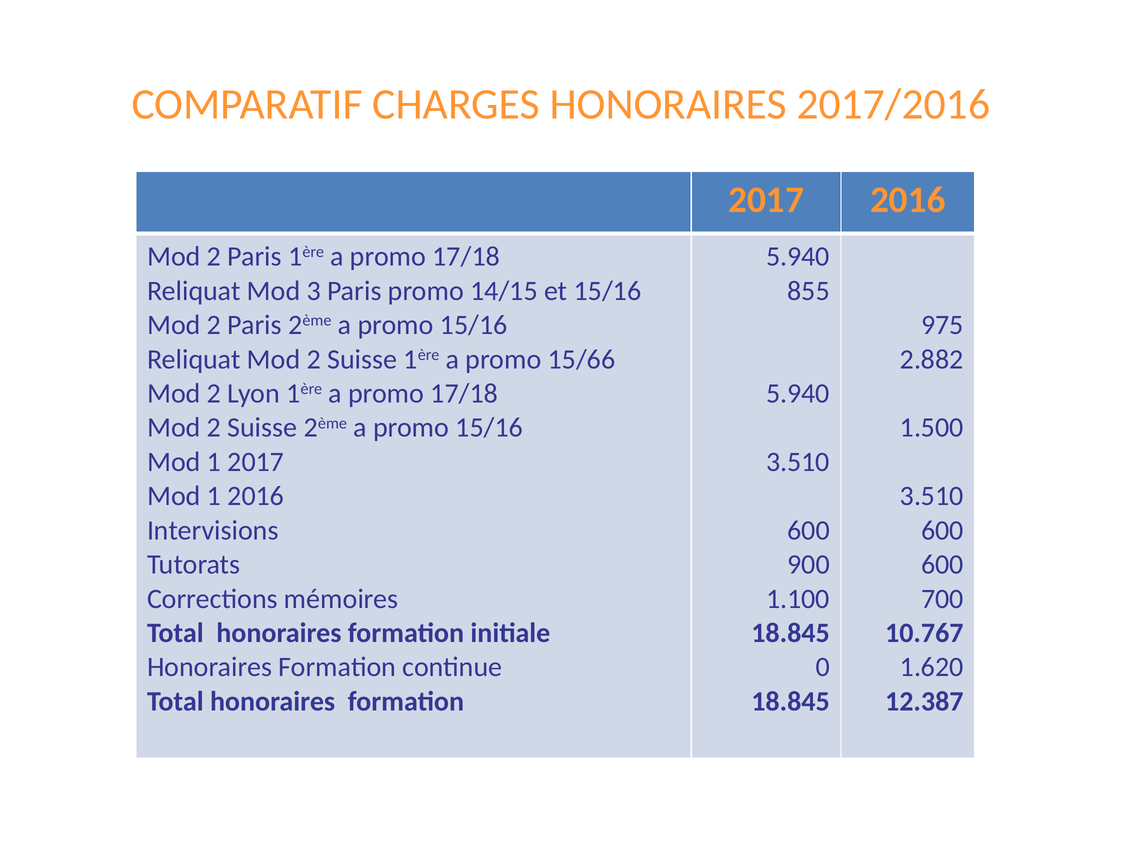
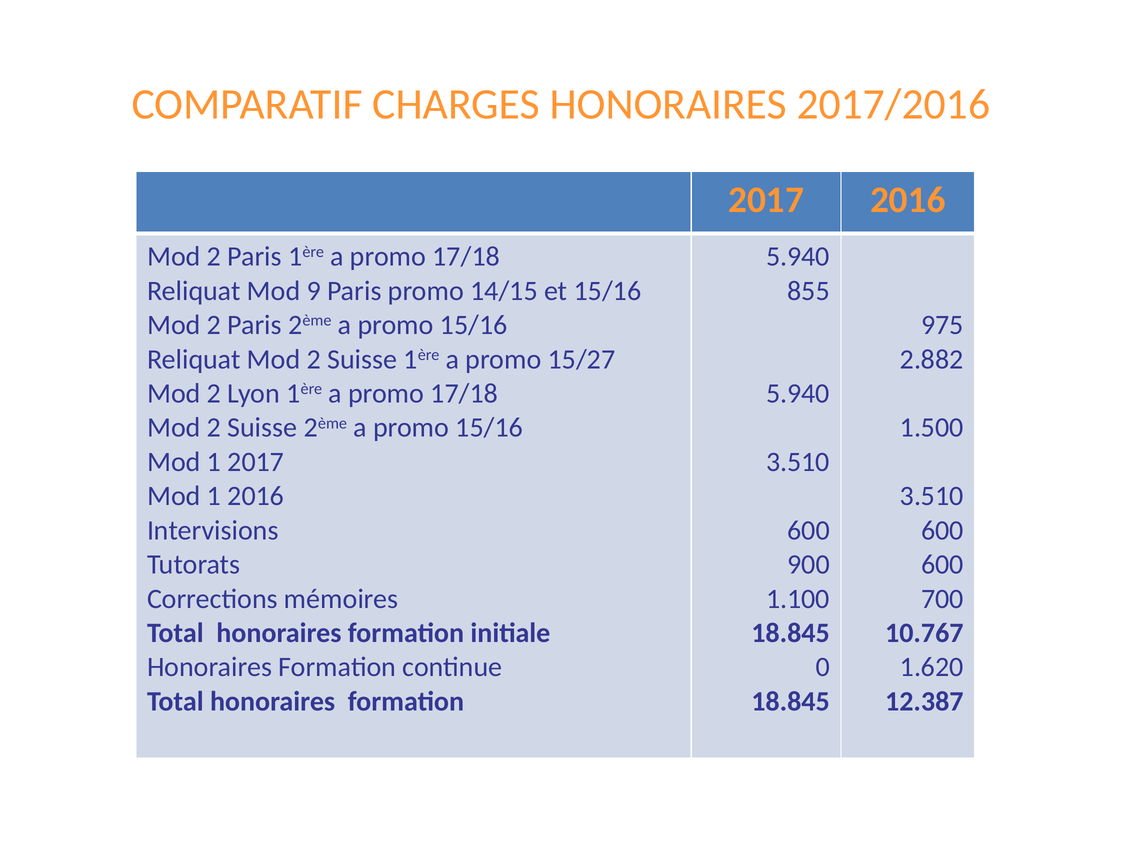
3: 3 -> 9
15/66: 15/66 -> 15/27
